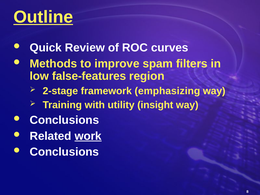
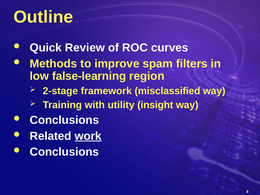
Outline underline: present -> none
false-features: false-features -> false-learning
emphasizing: emphasizing -> misclassified
